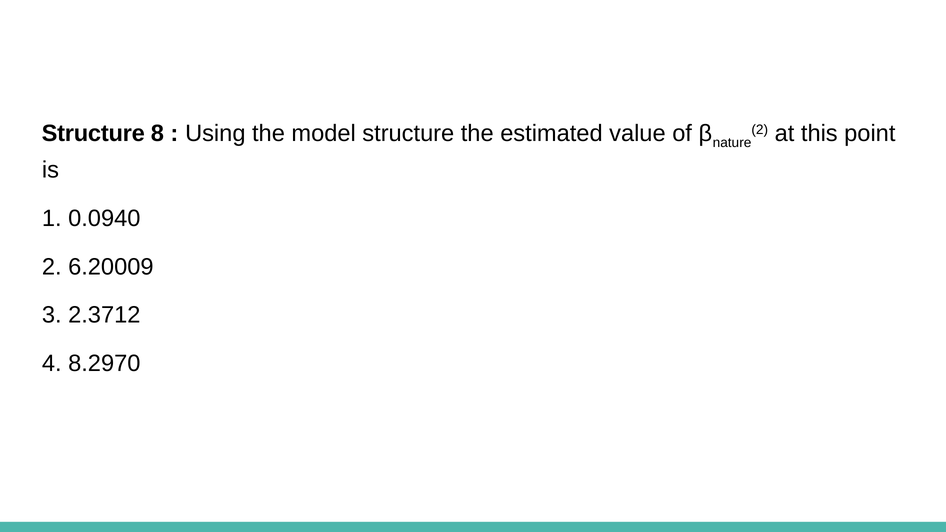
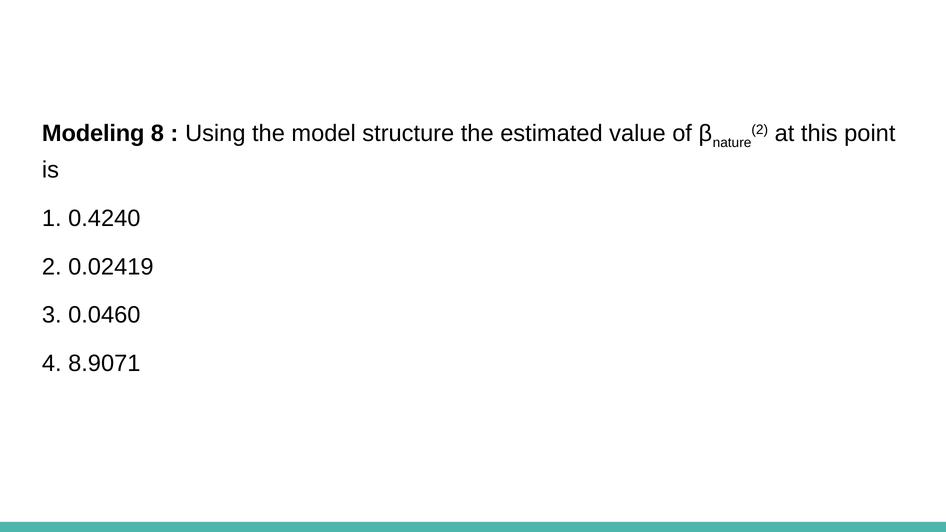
Structure at (93, 133): Structure -> Modeling
0.0940: 0.0940 -> 0.4240
6.20009: 6.20009 -> 0.02419
2.3712: 2.3712 -> 0.0460
8.2970: 8.2970 -> 8.9071
